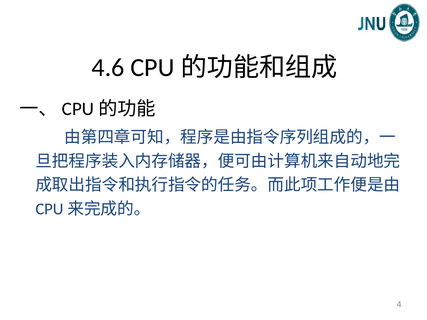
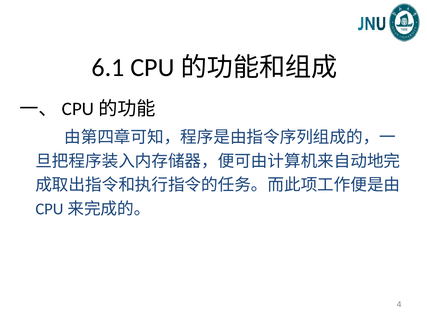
4.6: 4.6 -> 6.1
